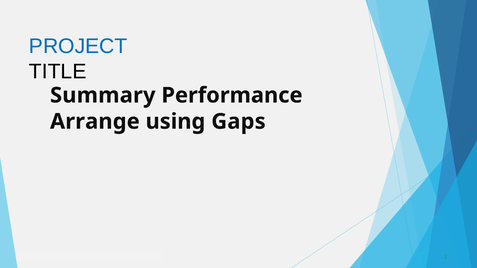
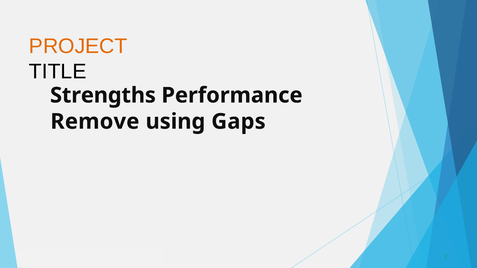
PROJECT colour: blue -> orange
Summary: Summary -> Strengths
Arrange: Arrange -> Remove
